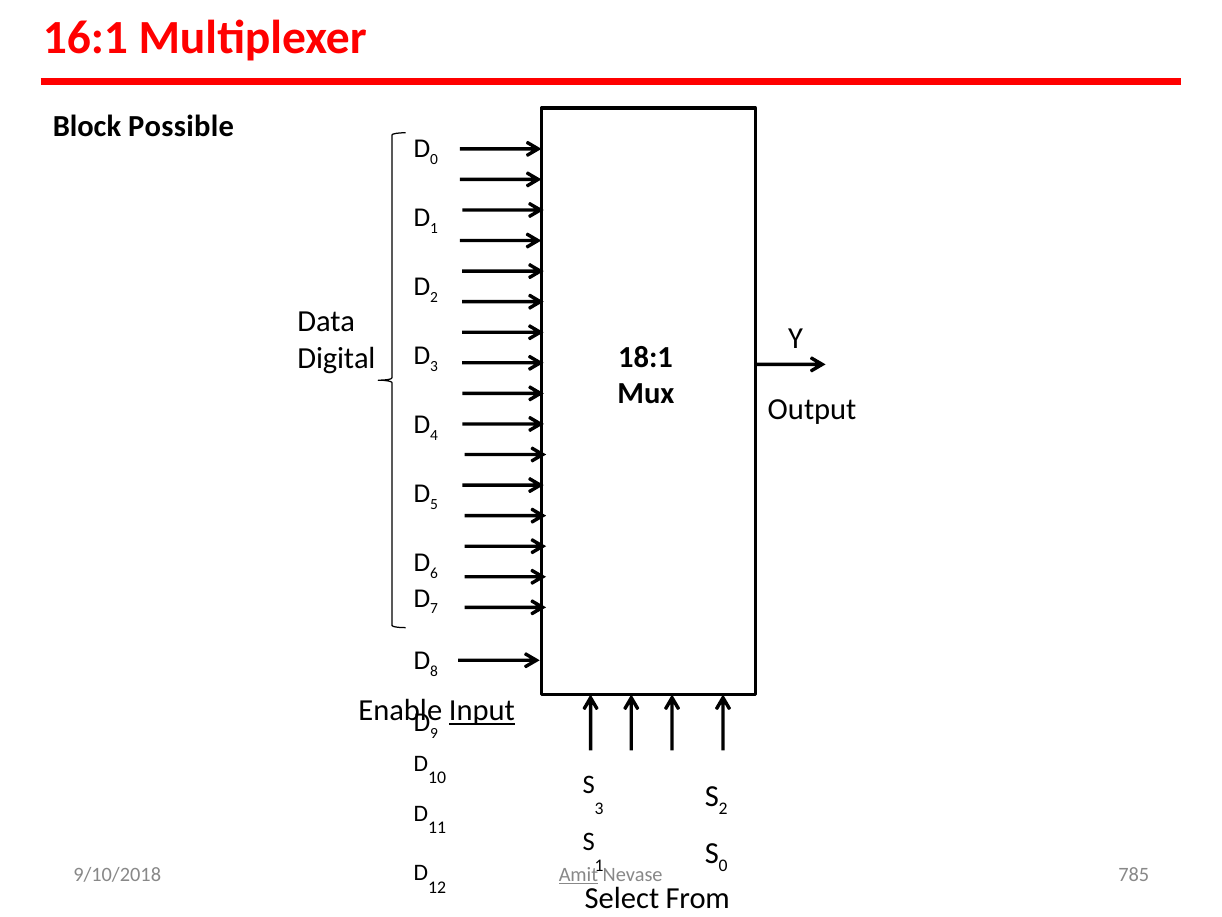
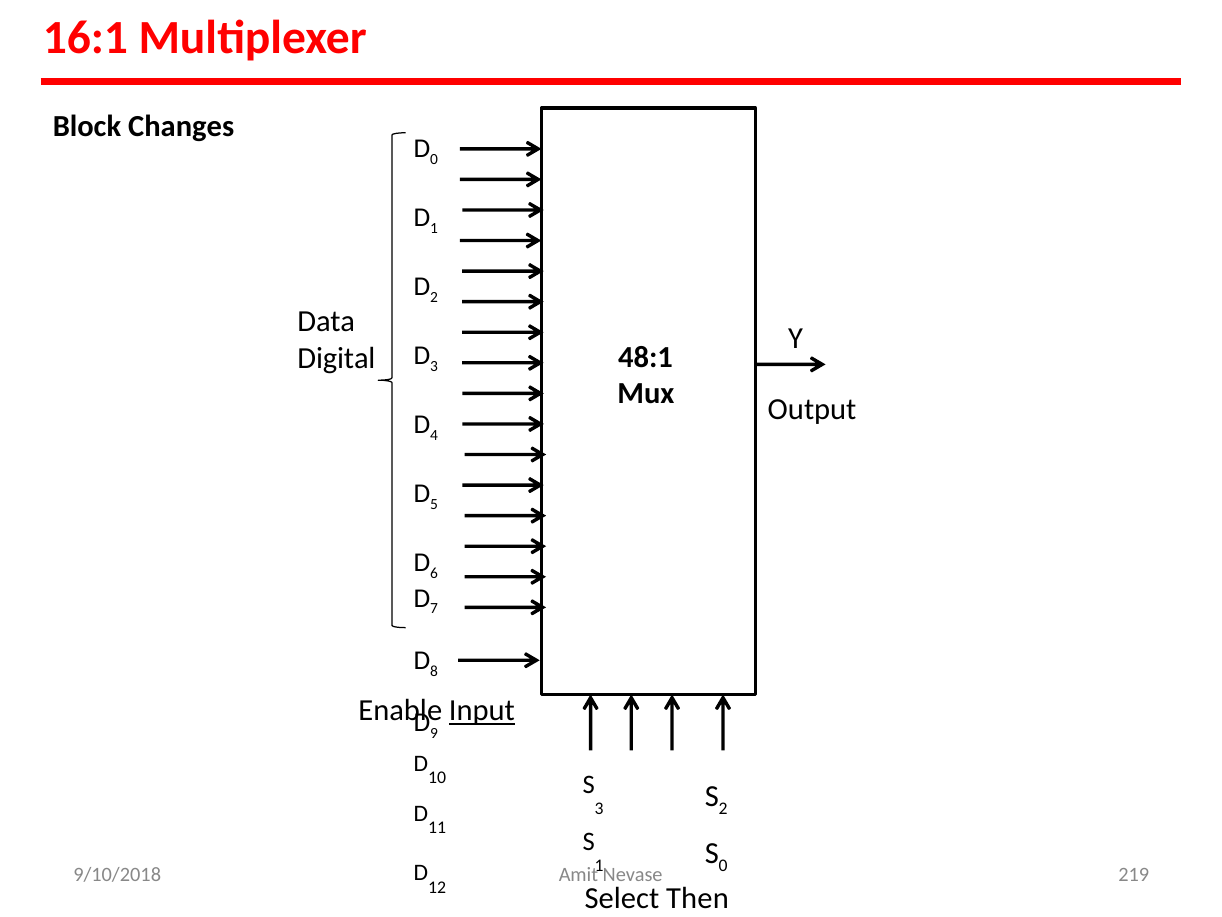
Possible: Possible -> Changes
18:1: 18:1 -> 48:1
Amit underline: present -> none
785: 785 -> 219
From: From -> Then
